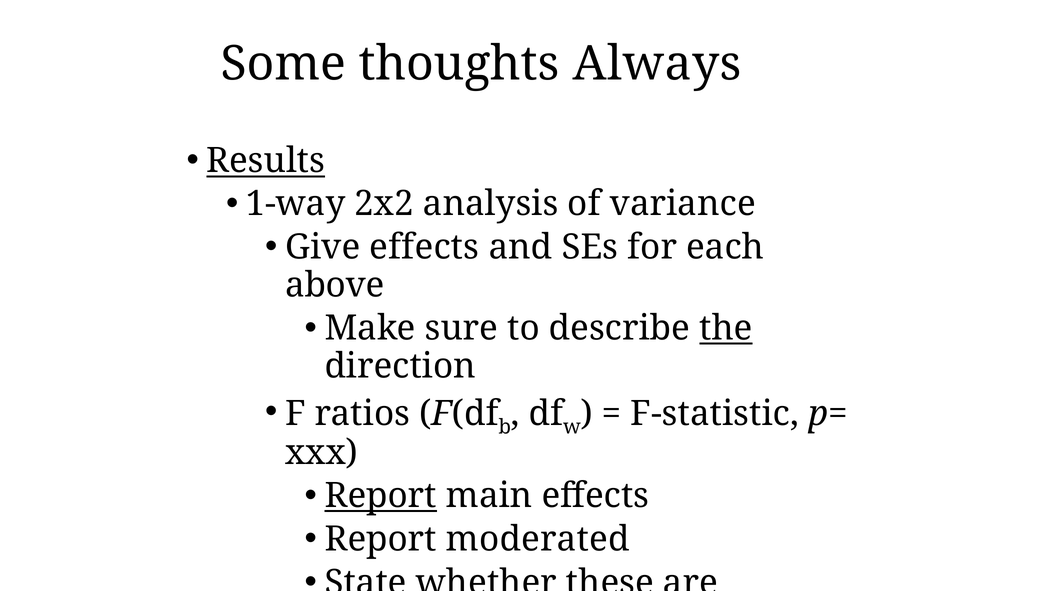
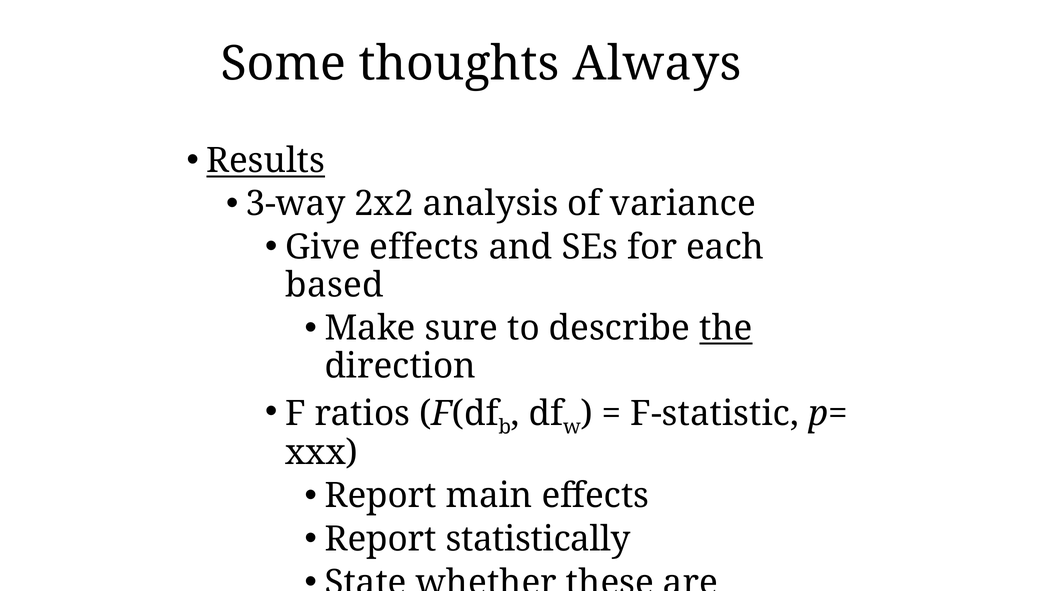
1-way: 1-way -> 3-way
above: above -> based
Report at (381, 496) underline: present -> none
Report moderated: moderated -> statistically
